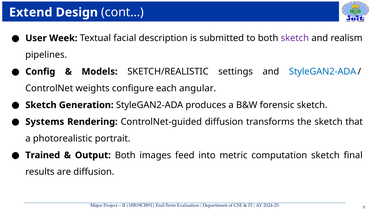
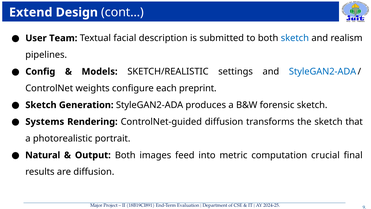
Week: Week -> Team
sketch at (295, 38) colour: purple -> blue
angular: angular -> preprint
Trained: Trained -> Natural
computation sketch: sketch -> crucial
